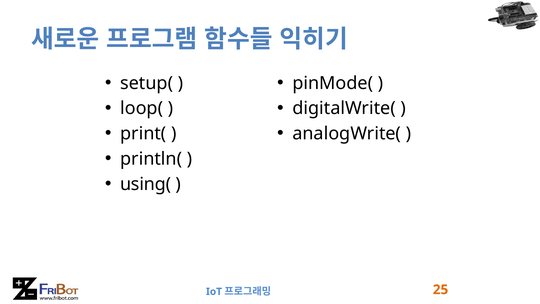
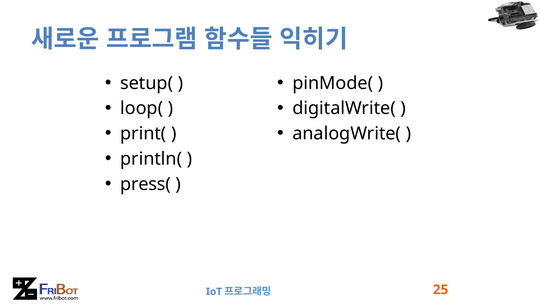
using(: using( -> press(
